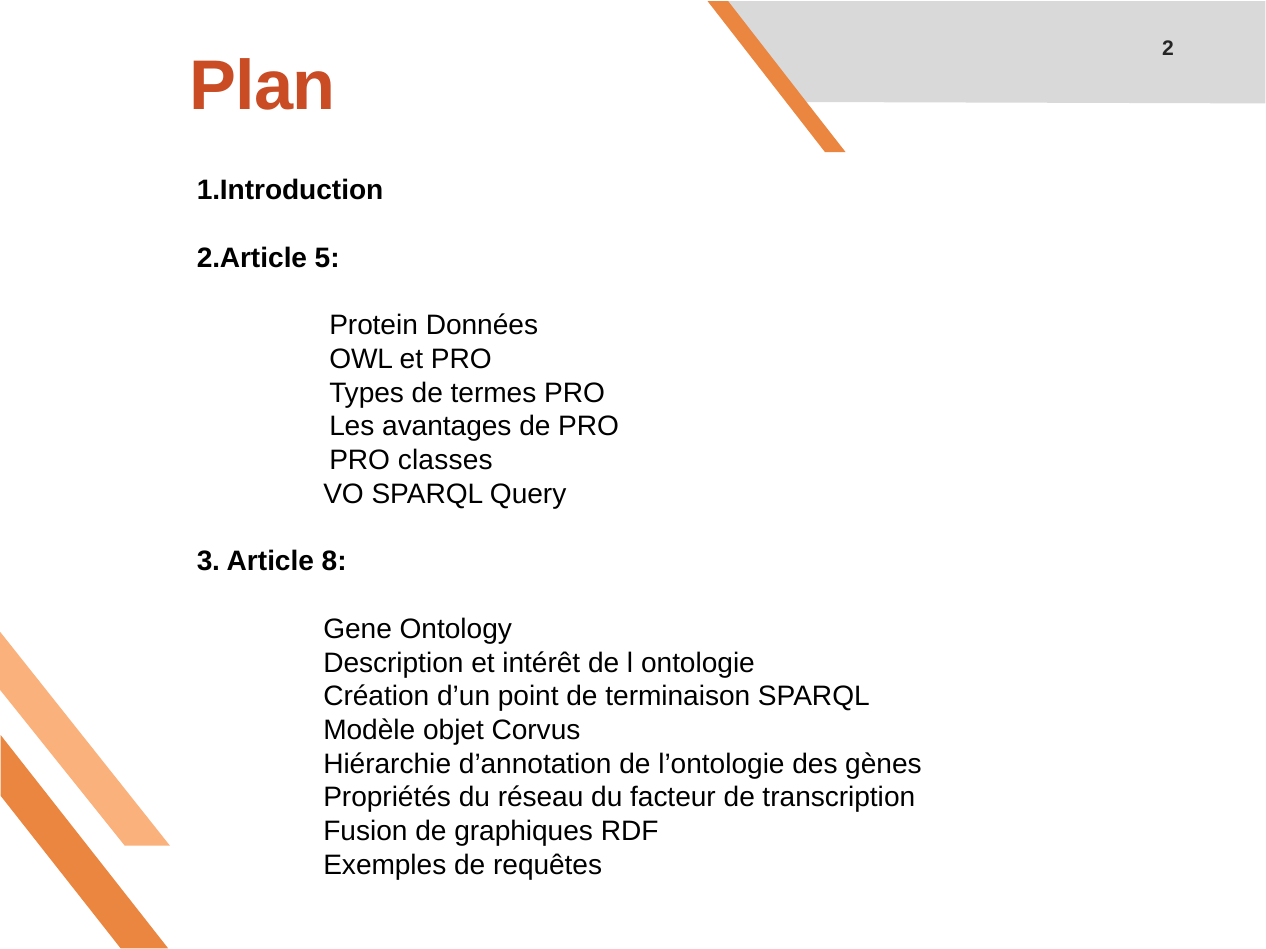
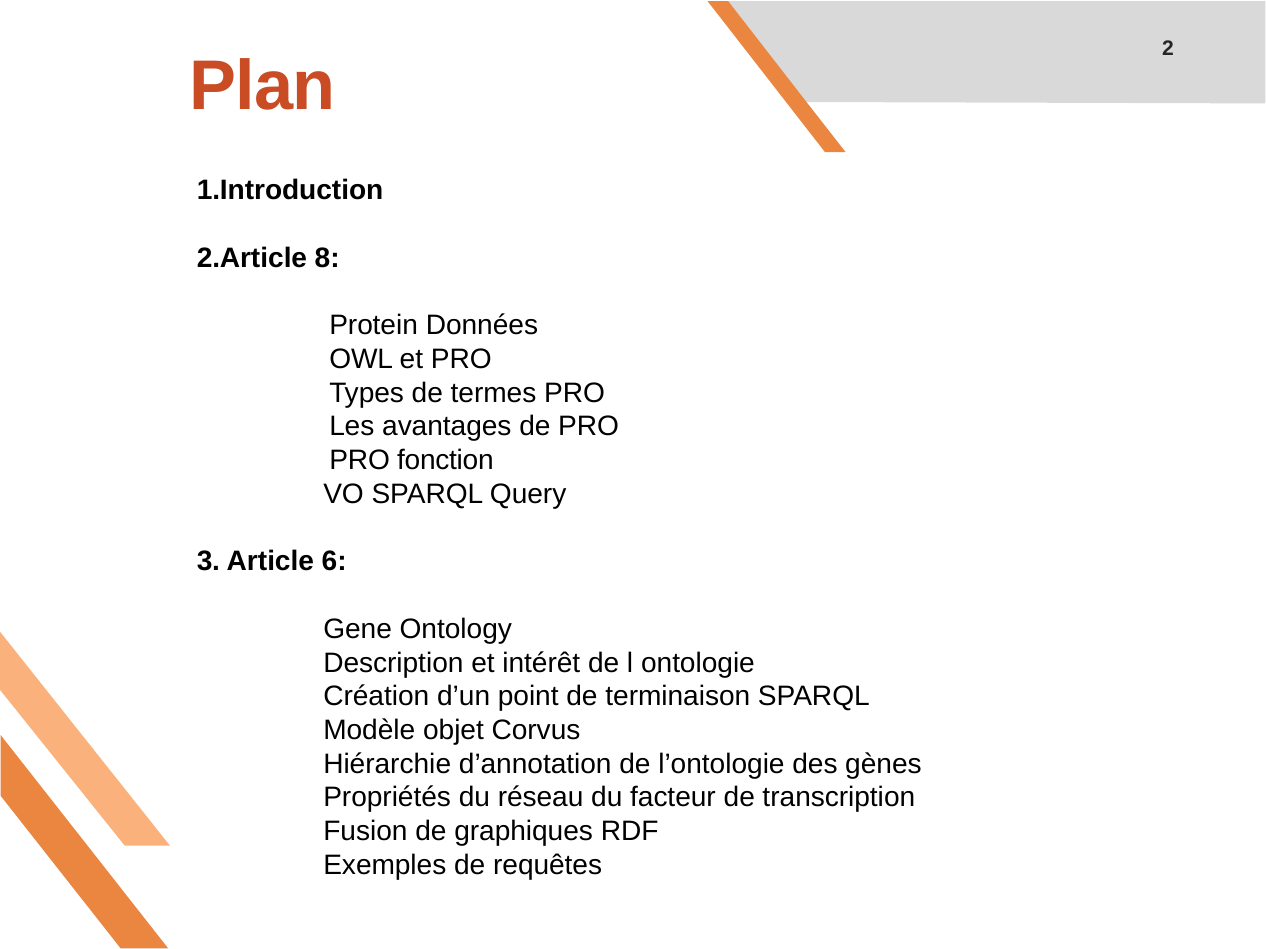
5: 5 -> 8
classes: classes -> fonction
8: 8 -> 6
